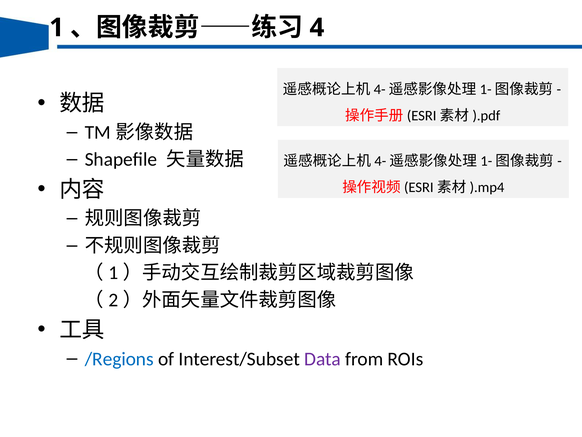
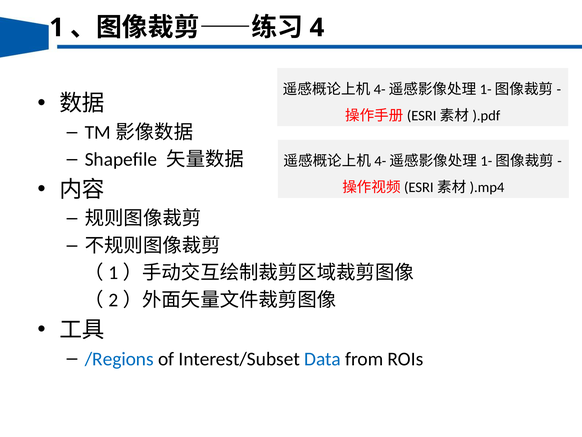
Data colour: purple -> blue
